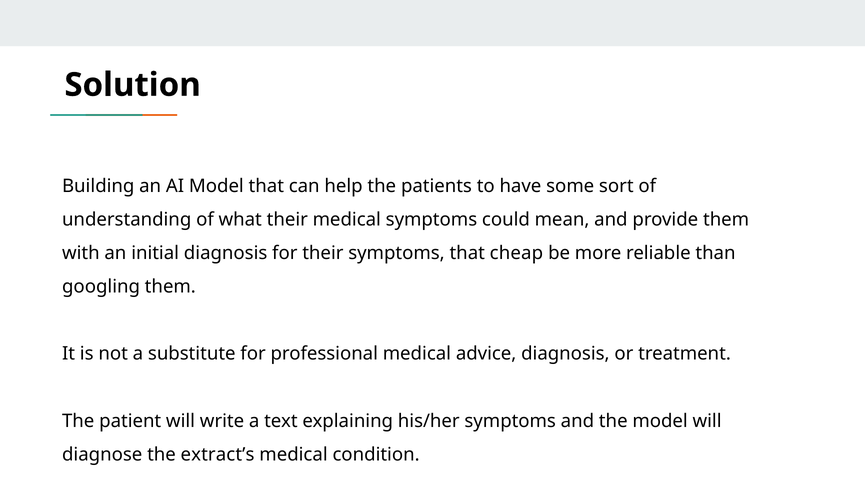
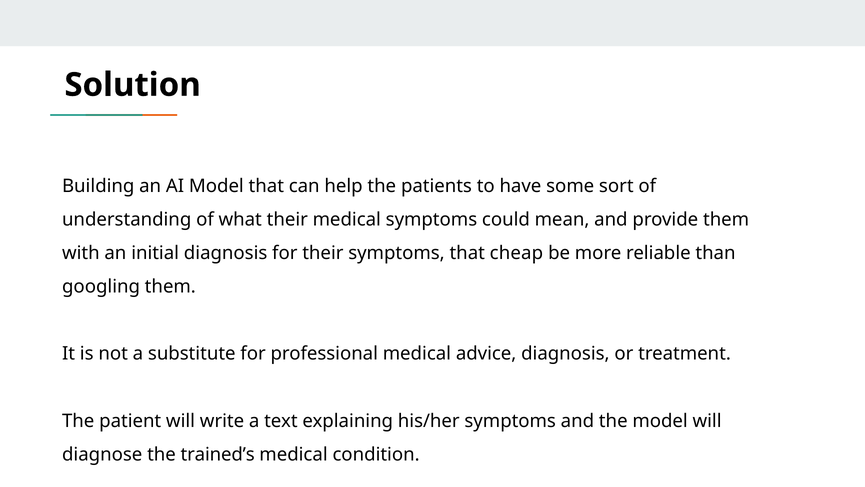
extract’s: extract’s -> trained’s
